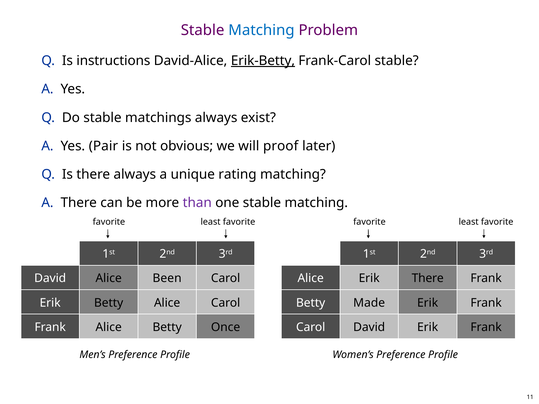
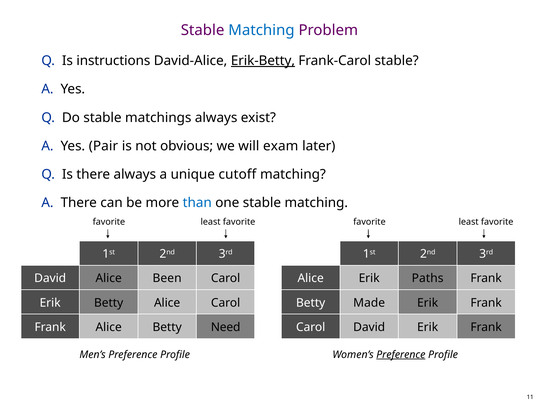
proof: proof -> exam
rating: rating -> cutoff
than colour: purple -> blue
There at (428, 278): There -> Paths
Once: Once -> Need
Preference at (401, 355) underline: none -> present
